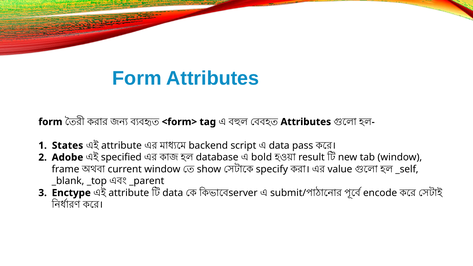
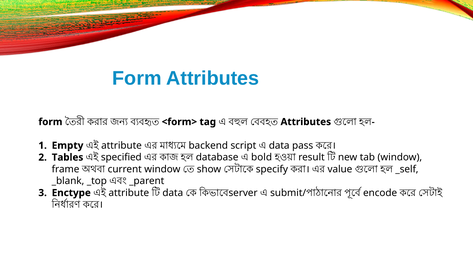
States: States -> Empty
Adobe: Adobe -> Tables
